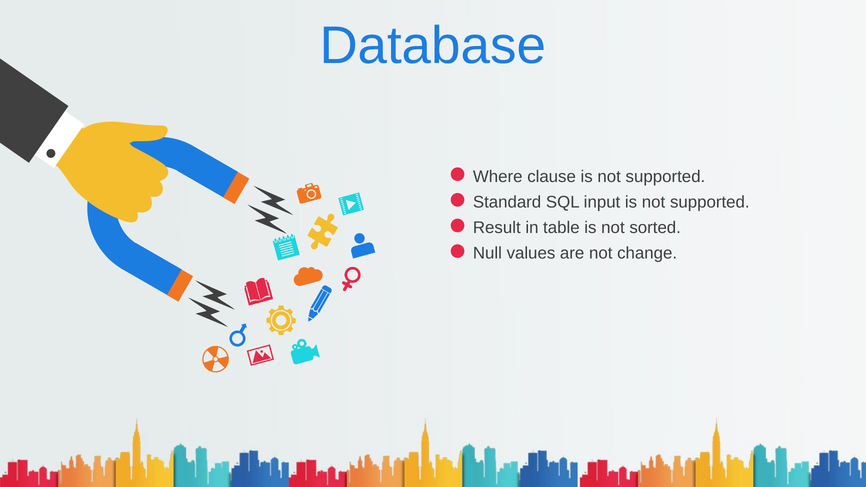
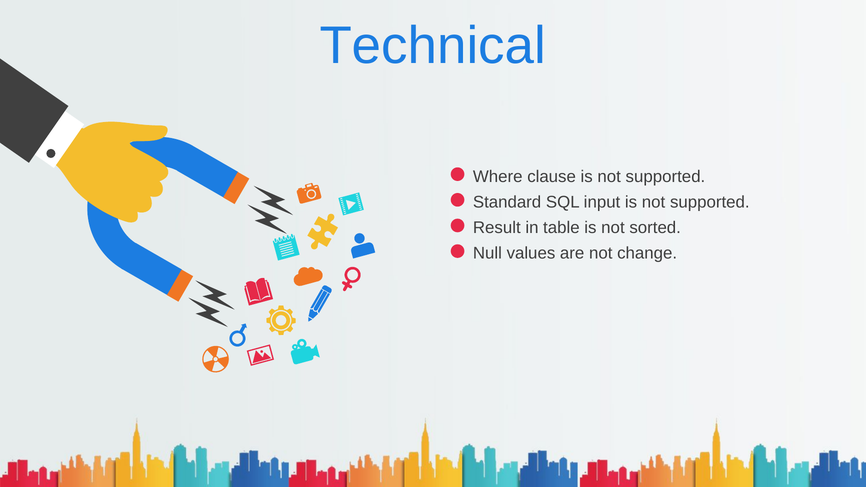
Database: Database -> Technical
